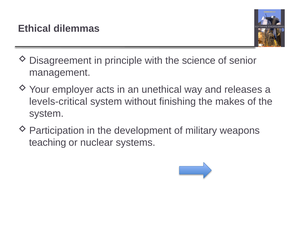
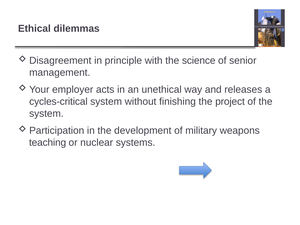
levels-critical: levels-critical -> cycles-critical
makes: makes -> project
